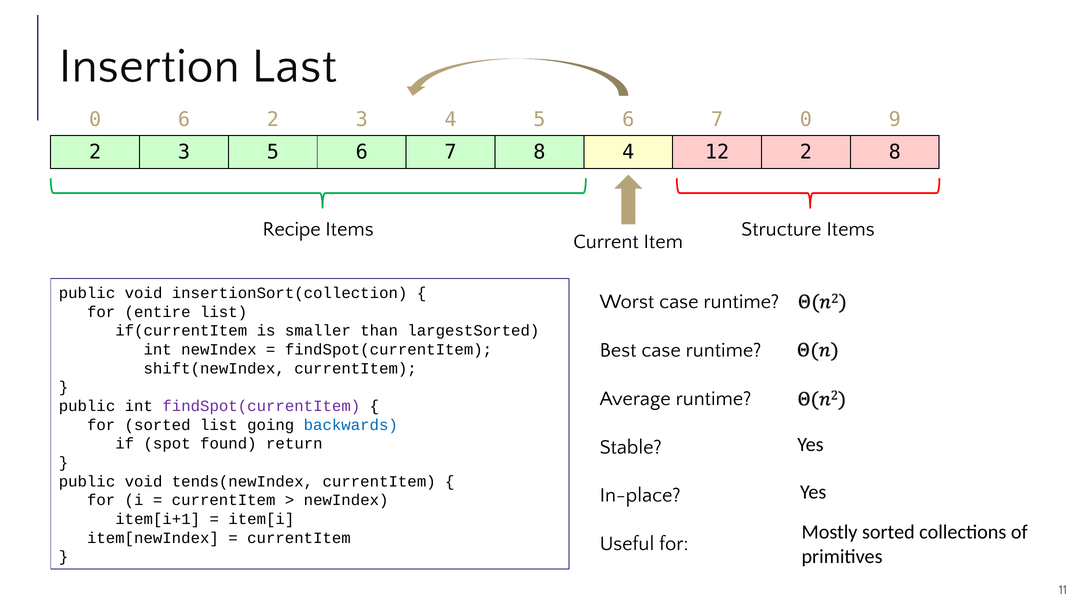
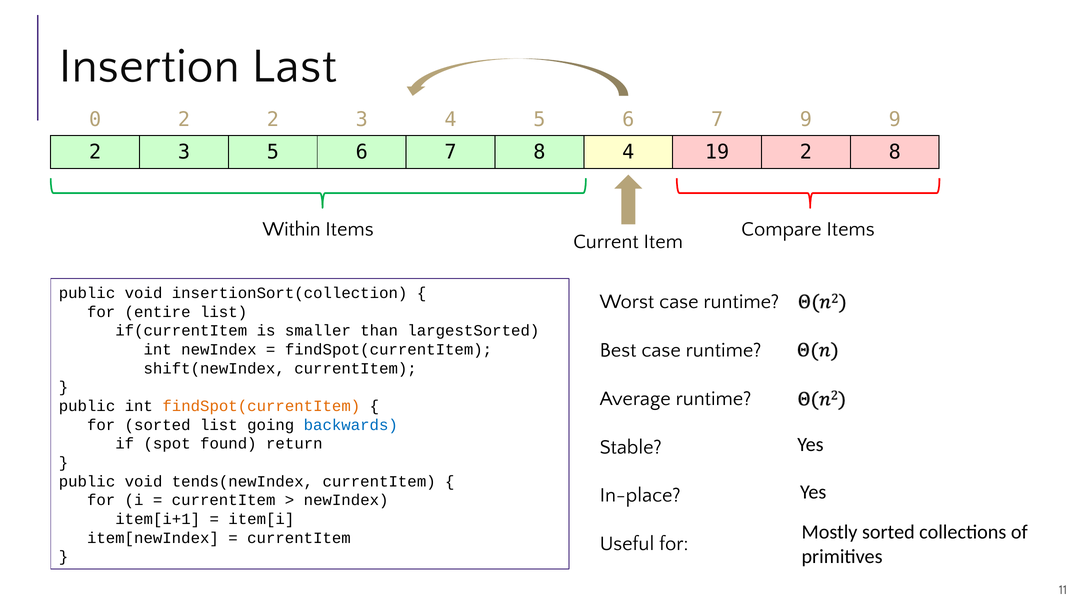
0 6: 6 -> 2
7 0: 0 -> 9
12: 12 -> 19
Recipe: Recipe -> Within
Structure: Structure -> Compare
findSpot(currentItem at (261, 406) colour: purple -> orange
